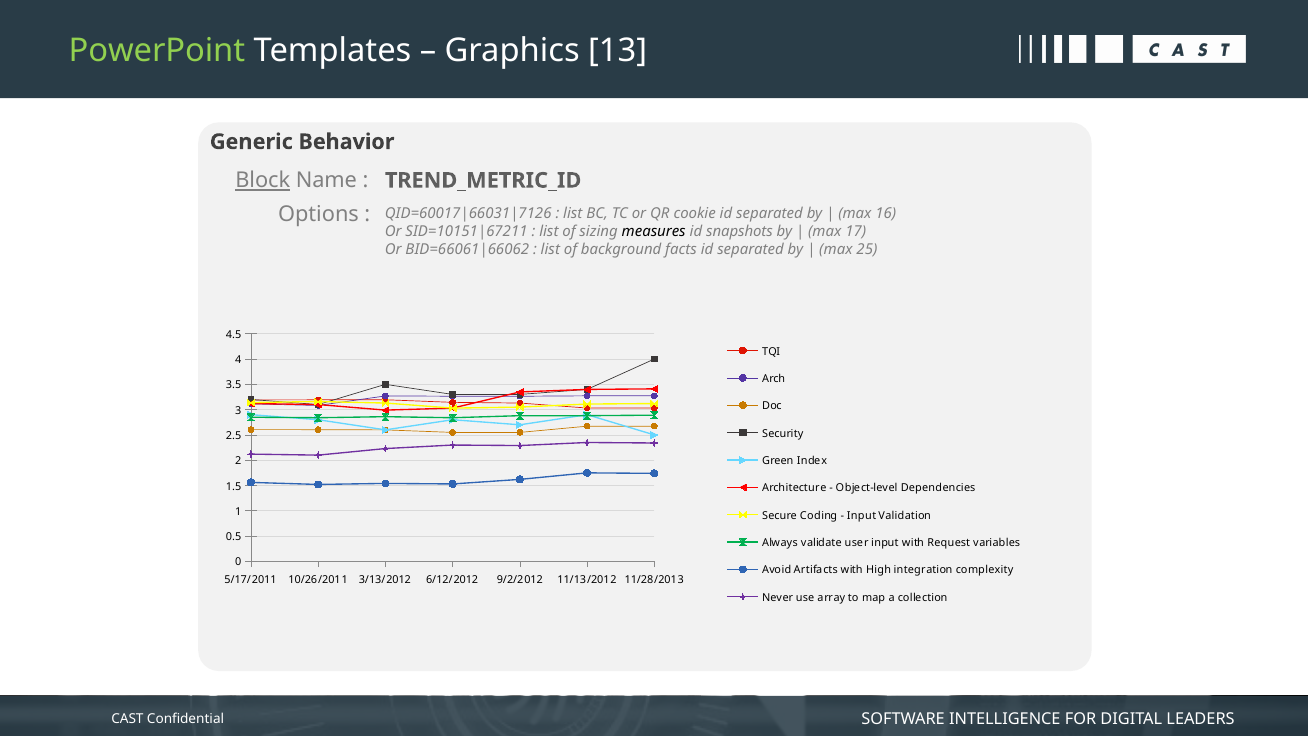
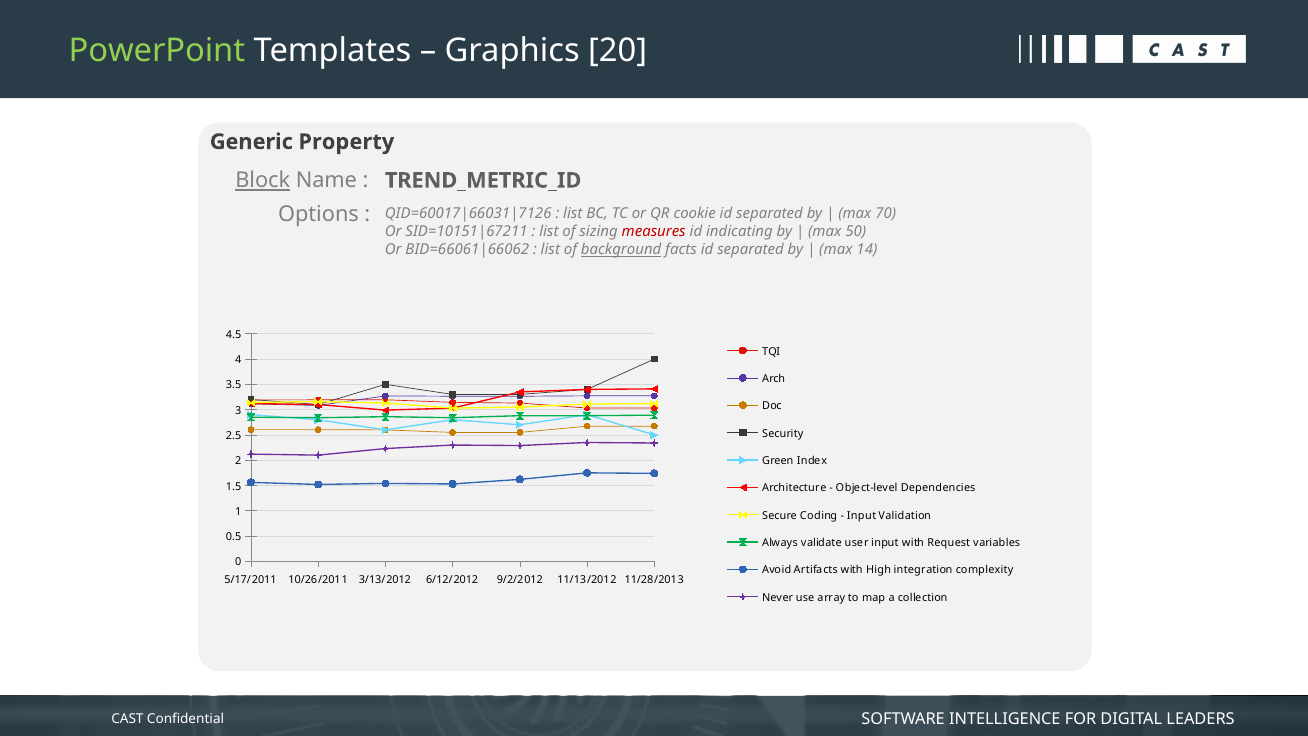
13: 13 -> 20
Behavior: Behavior -> Property
16: 16 -> 70
measures colour: black -> red
snapshots: snapshots -> indicating
17: 17 -> 50
background underline: none -> present
25: 25 -> 14
